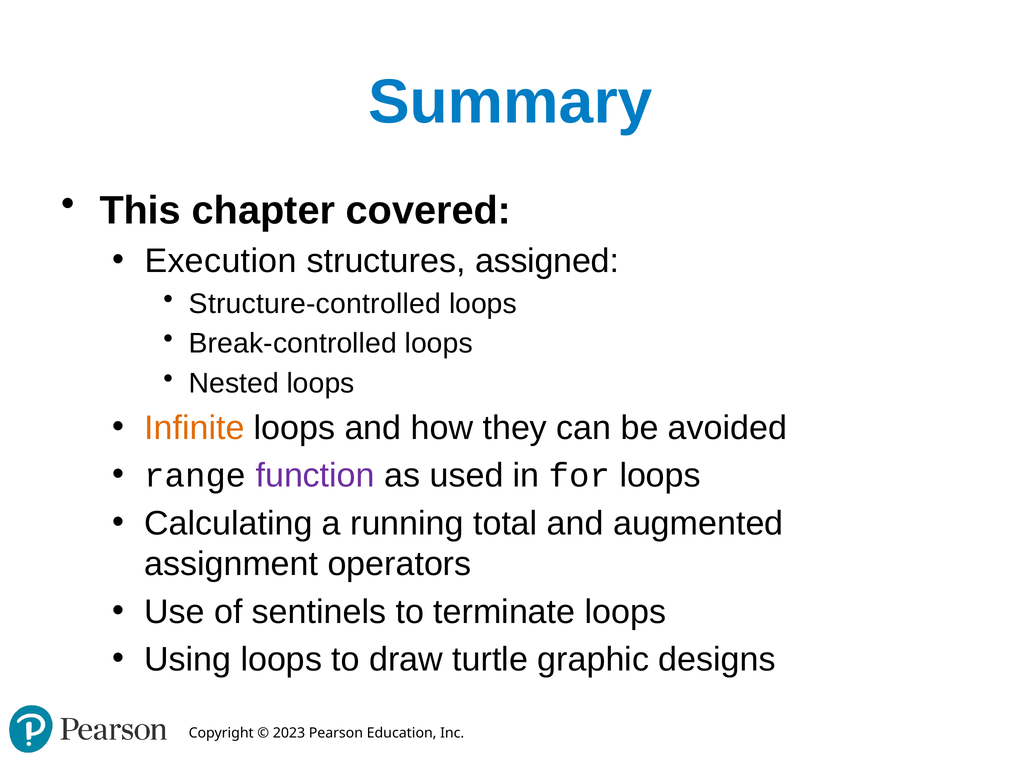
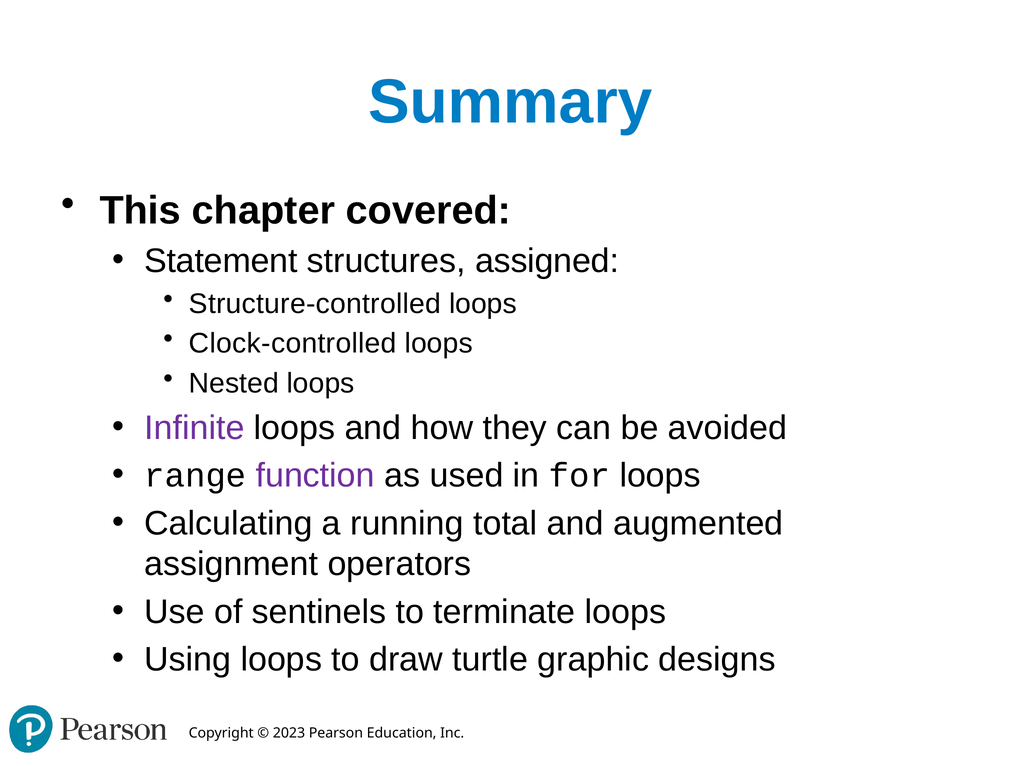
Execution: Execution -> Statement
Break-controlled: Break-controlled -> Clock-controlled
Infinite colour: orange -> purple
